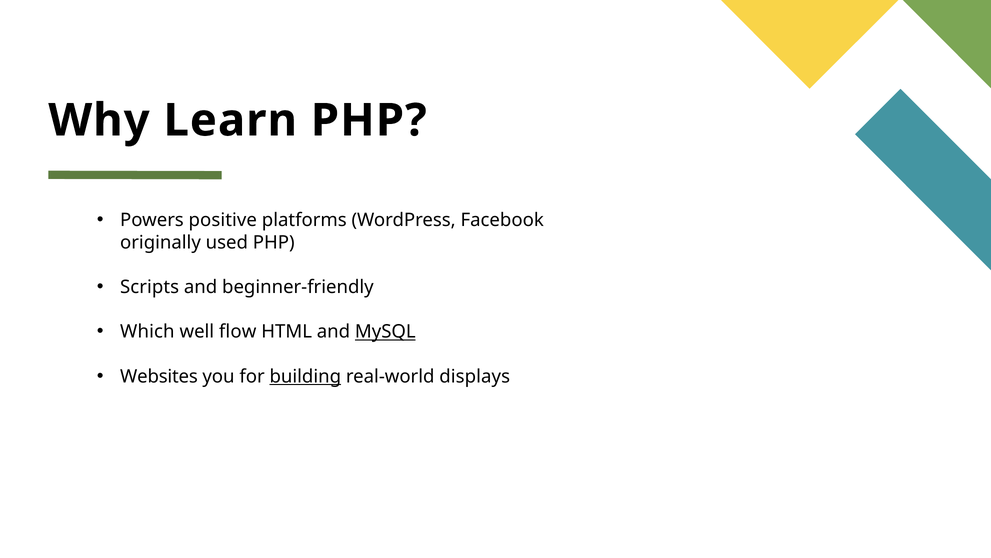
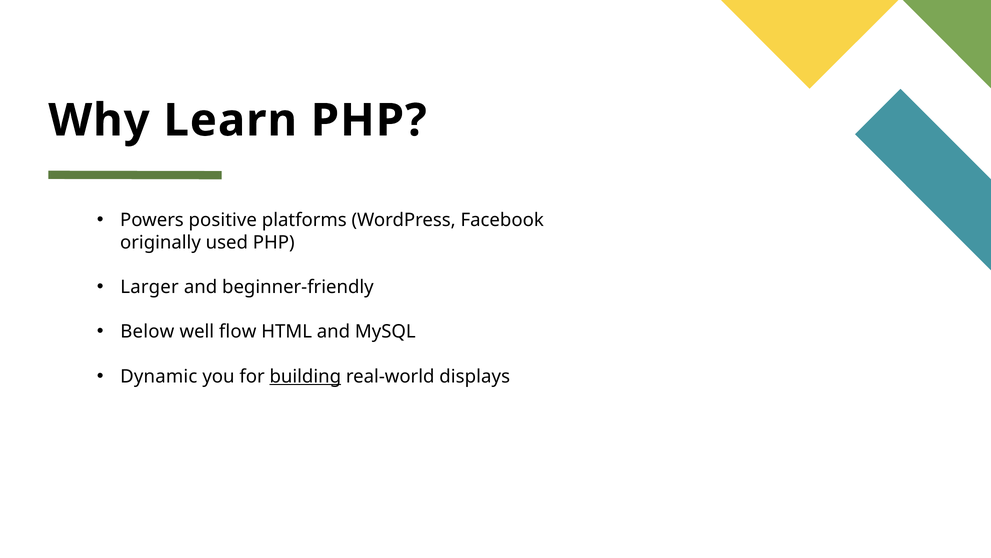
Scripts: Scripts -> Larger
Which: Which -> Below
MySQL underline: present -> none
Websites: Websites -> Dynamic
